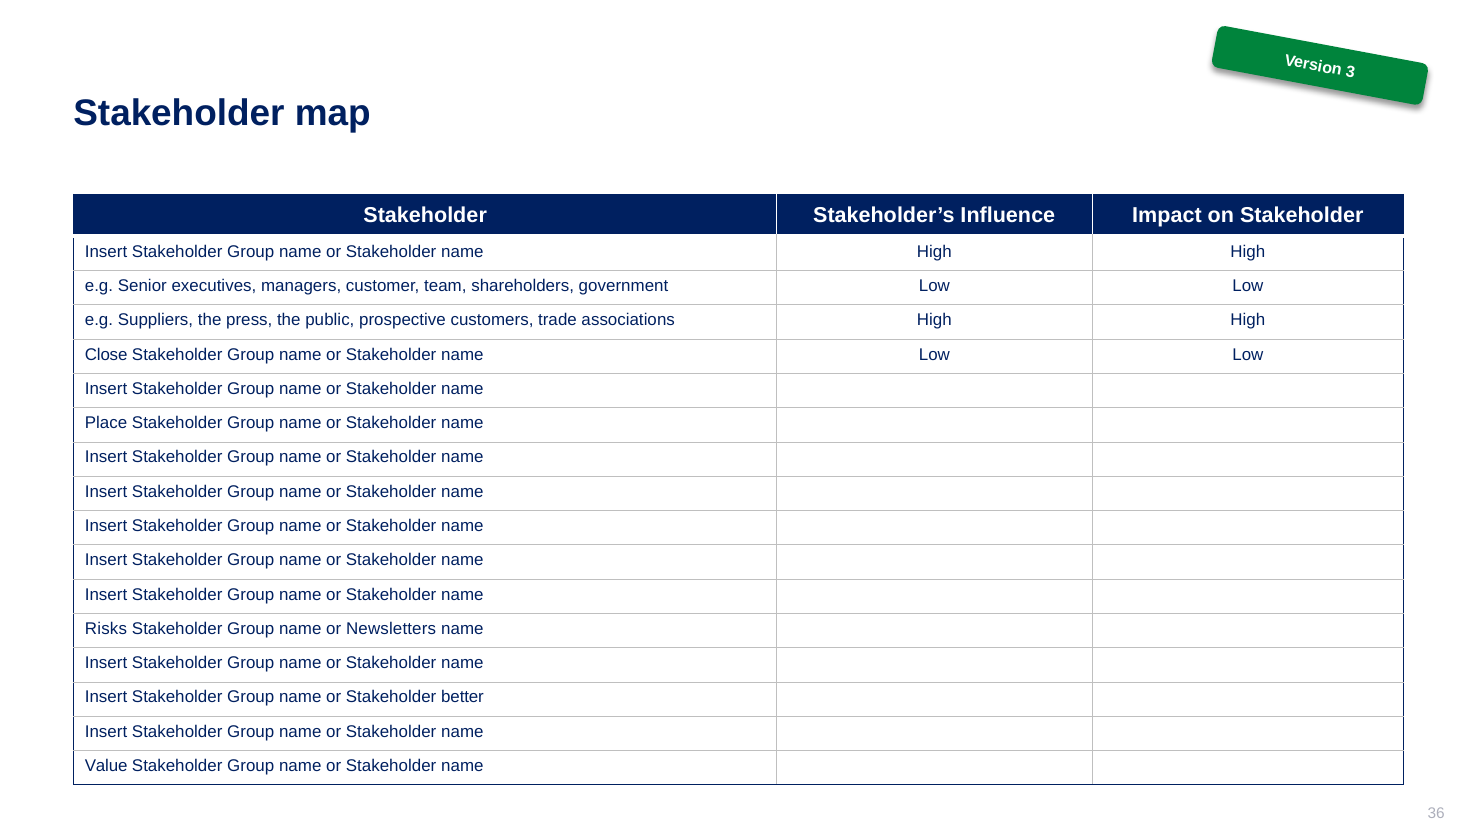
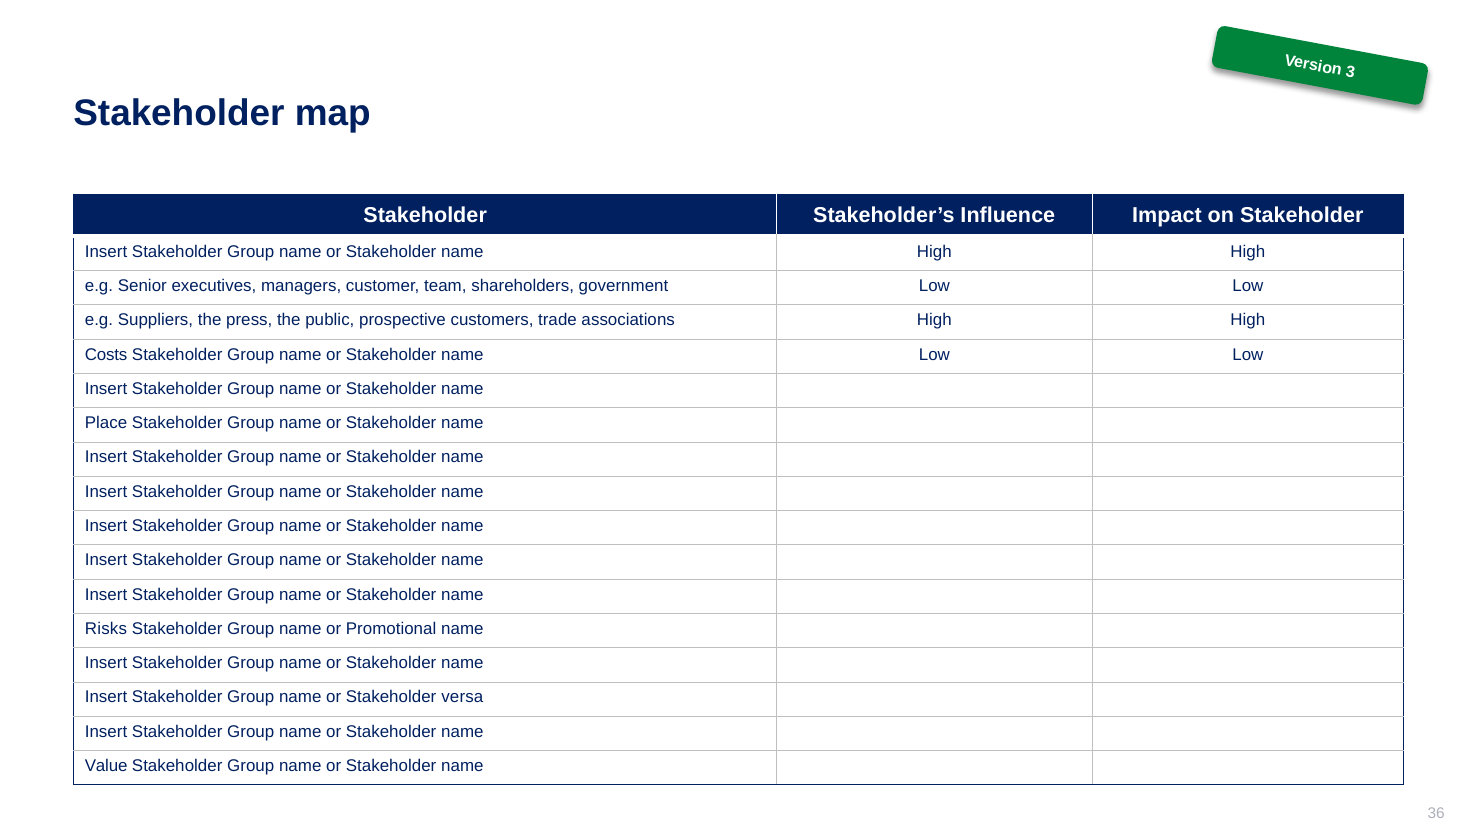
Close: Close -> Costs
Newsletters: Newsletters -> Promotional
better: better -> versa
